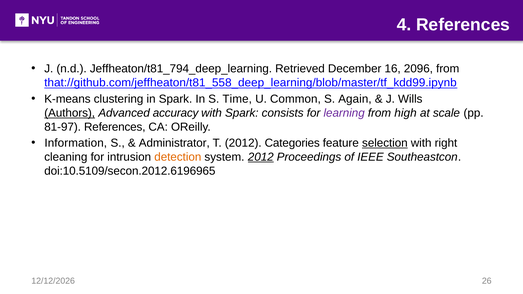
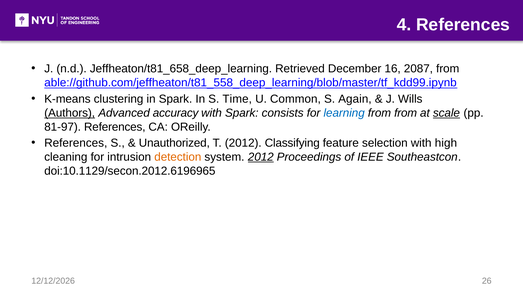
Jeffheaton/t81_794_deep_learning: Jeffheaton/t81_794_deep_learning -> Jeffheaton/t81_658_deep_learning
2096: 2096 -> 2087
that://github.com/jeffheaton/t81_558_deep_learning/blob/master/tf_kdd99.ipynb: that://github.com/jeffheaton/t81_558_deep_learning/blob/master/tf_kdd99.ipynb -> able://github.com/jeffheaton/t81_558_deep_learning/blob/master/tf_kdd99.ipynb
learning colour: purple -> blue
from high: high -> from
scale underline: none -> present
Information at (76, 143): Information -> References
Administrator: Administrator -> Unauthorized
Categories: Categories -> Classifying
selection underline: present -> none
right: right -> high
doi:10.5109/secon.2012.6196965: doi:10.5109/secon.2012.6196965 -> doi:10.1129/secon.2012.6196965
